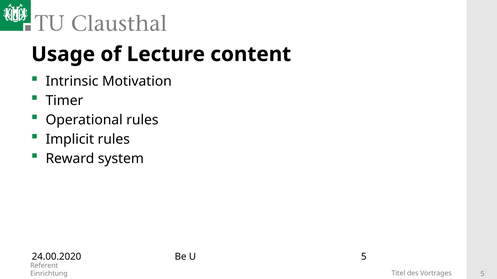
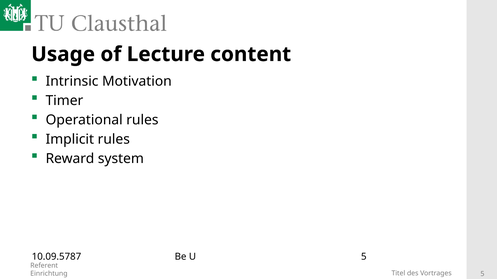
24.00.2020: 24.00.2020 -> 10.09.5787
